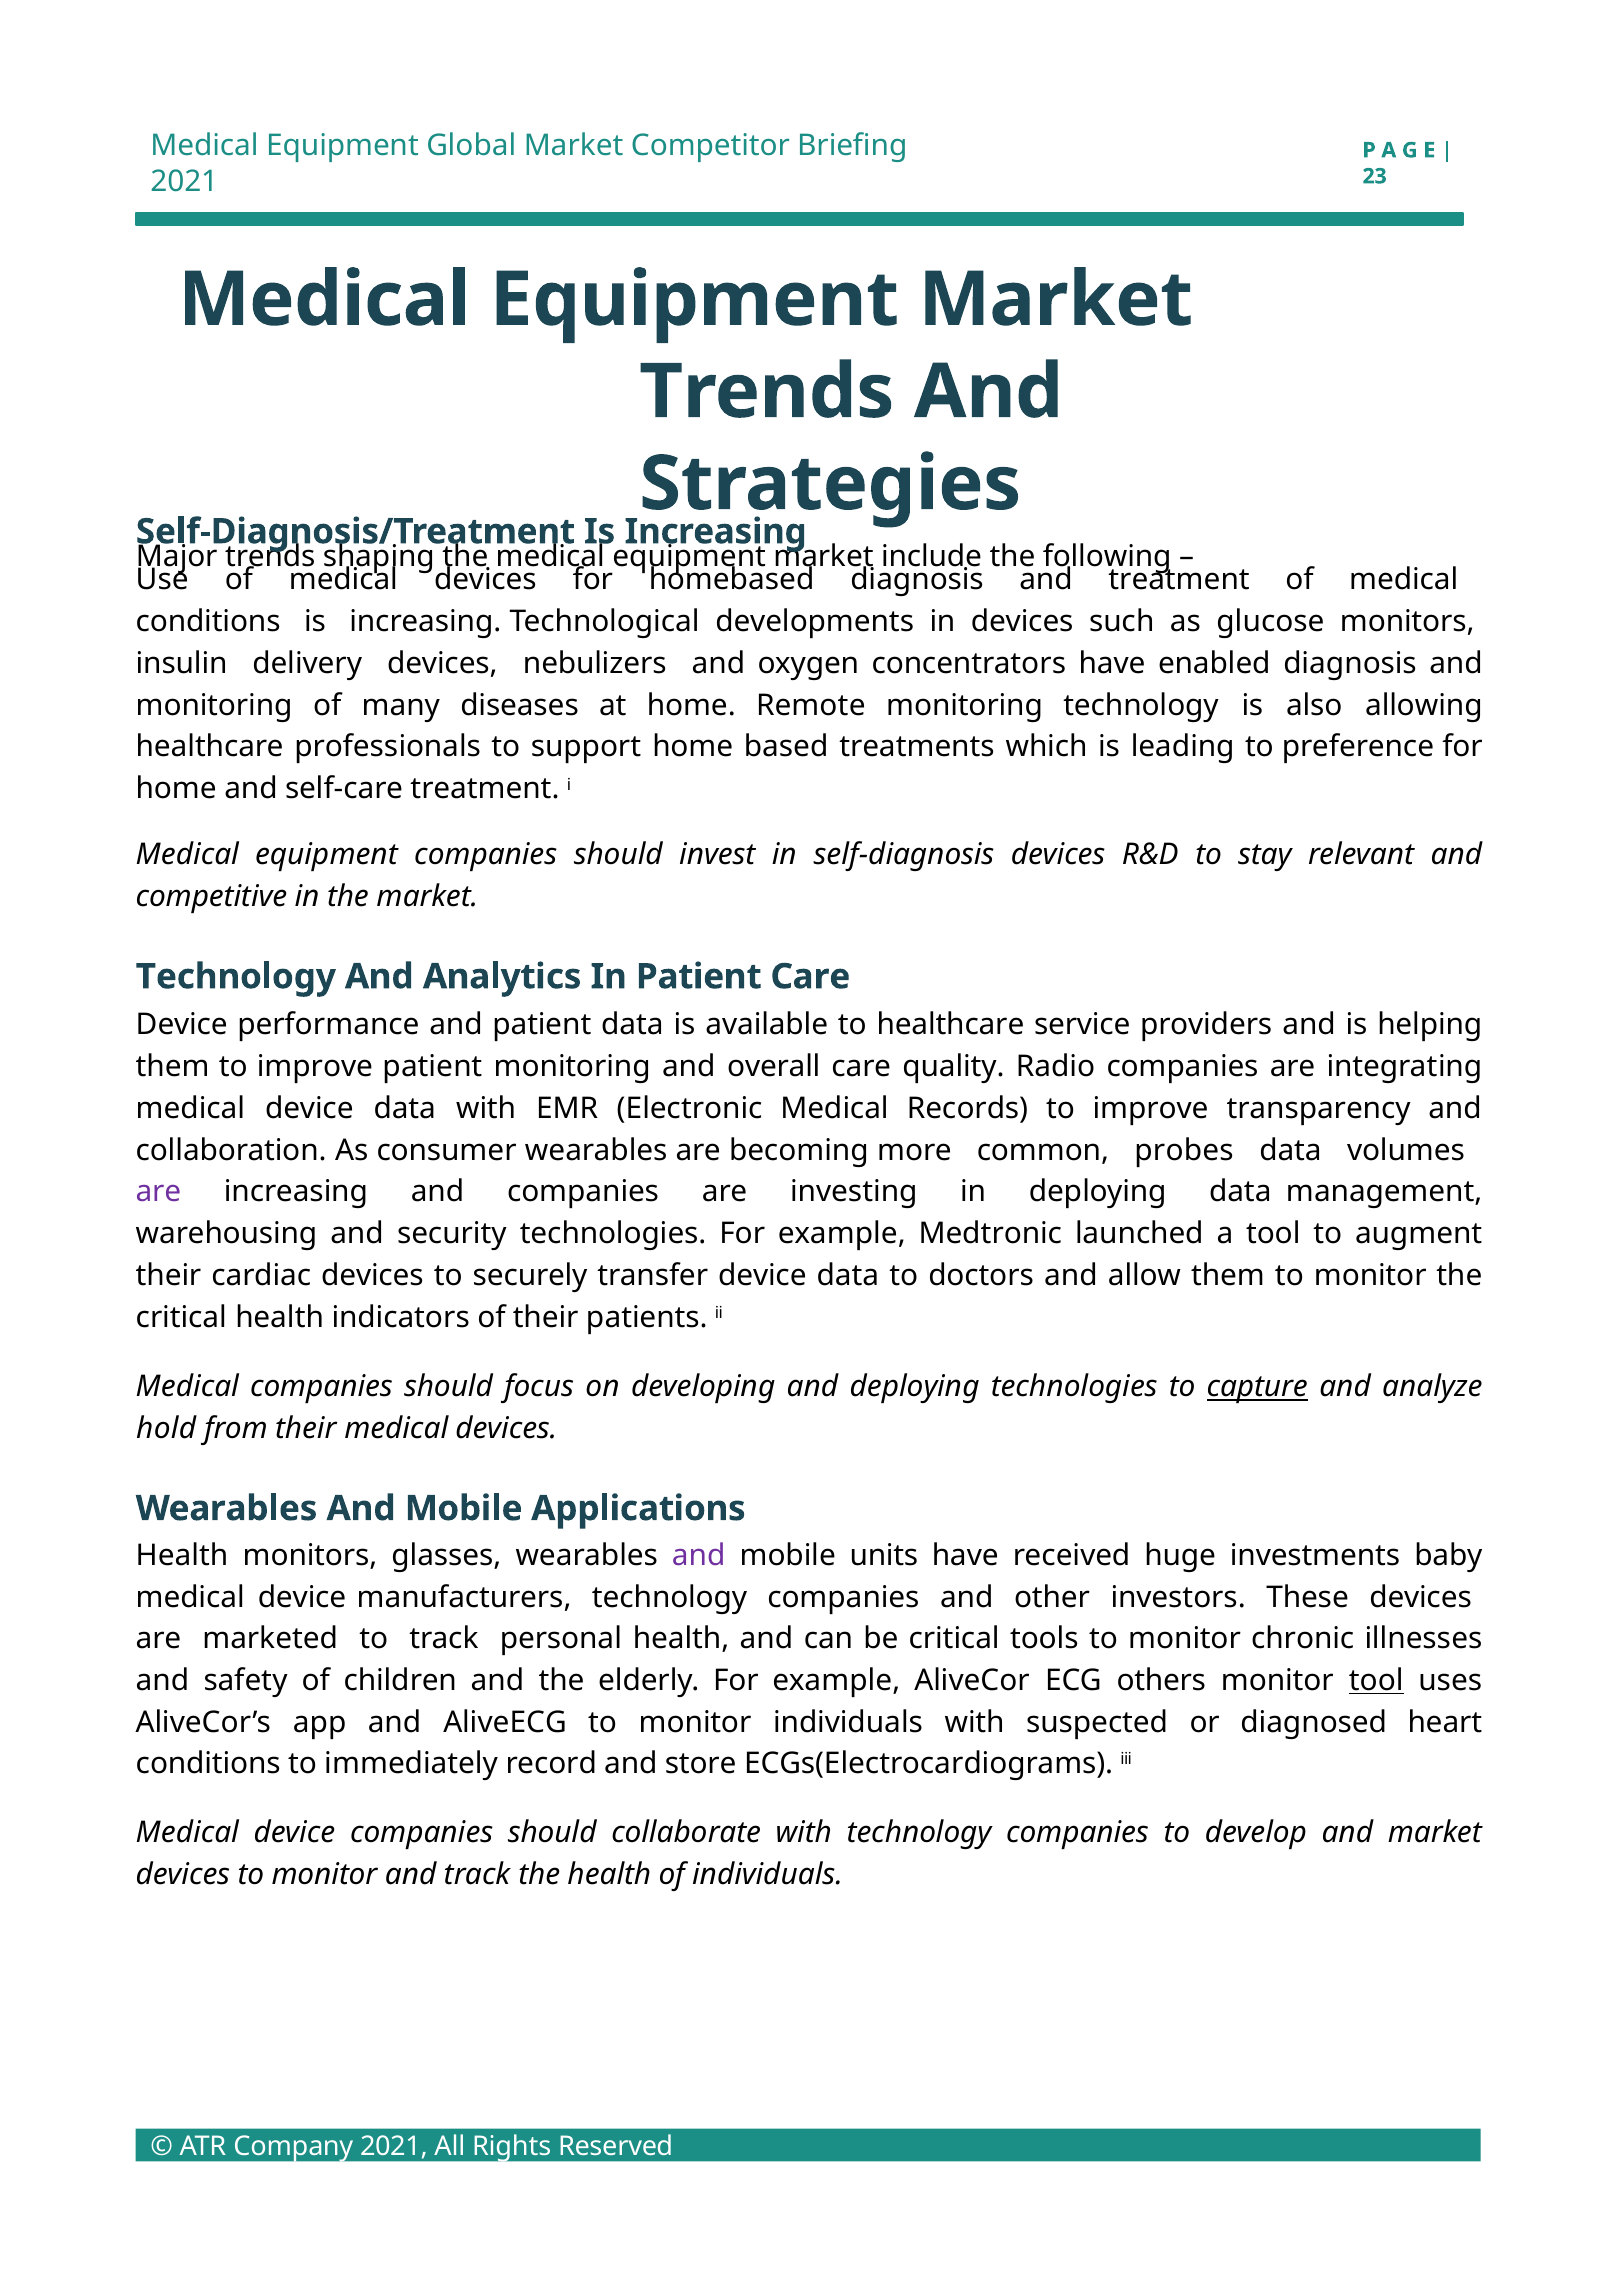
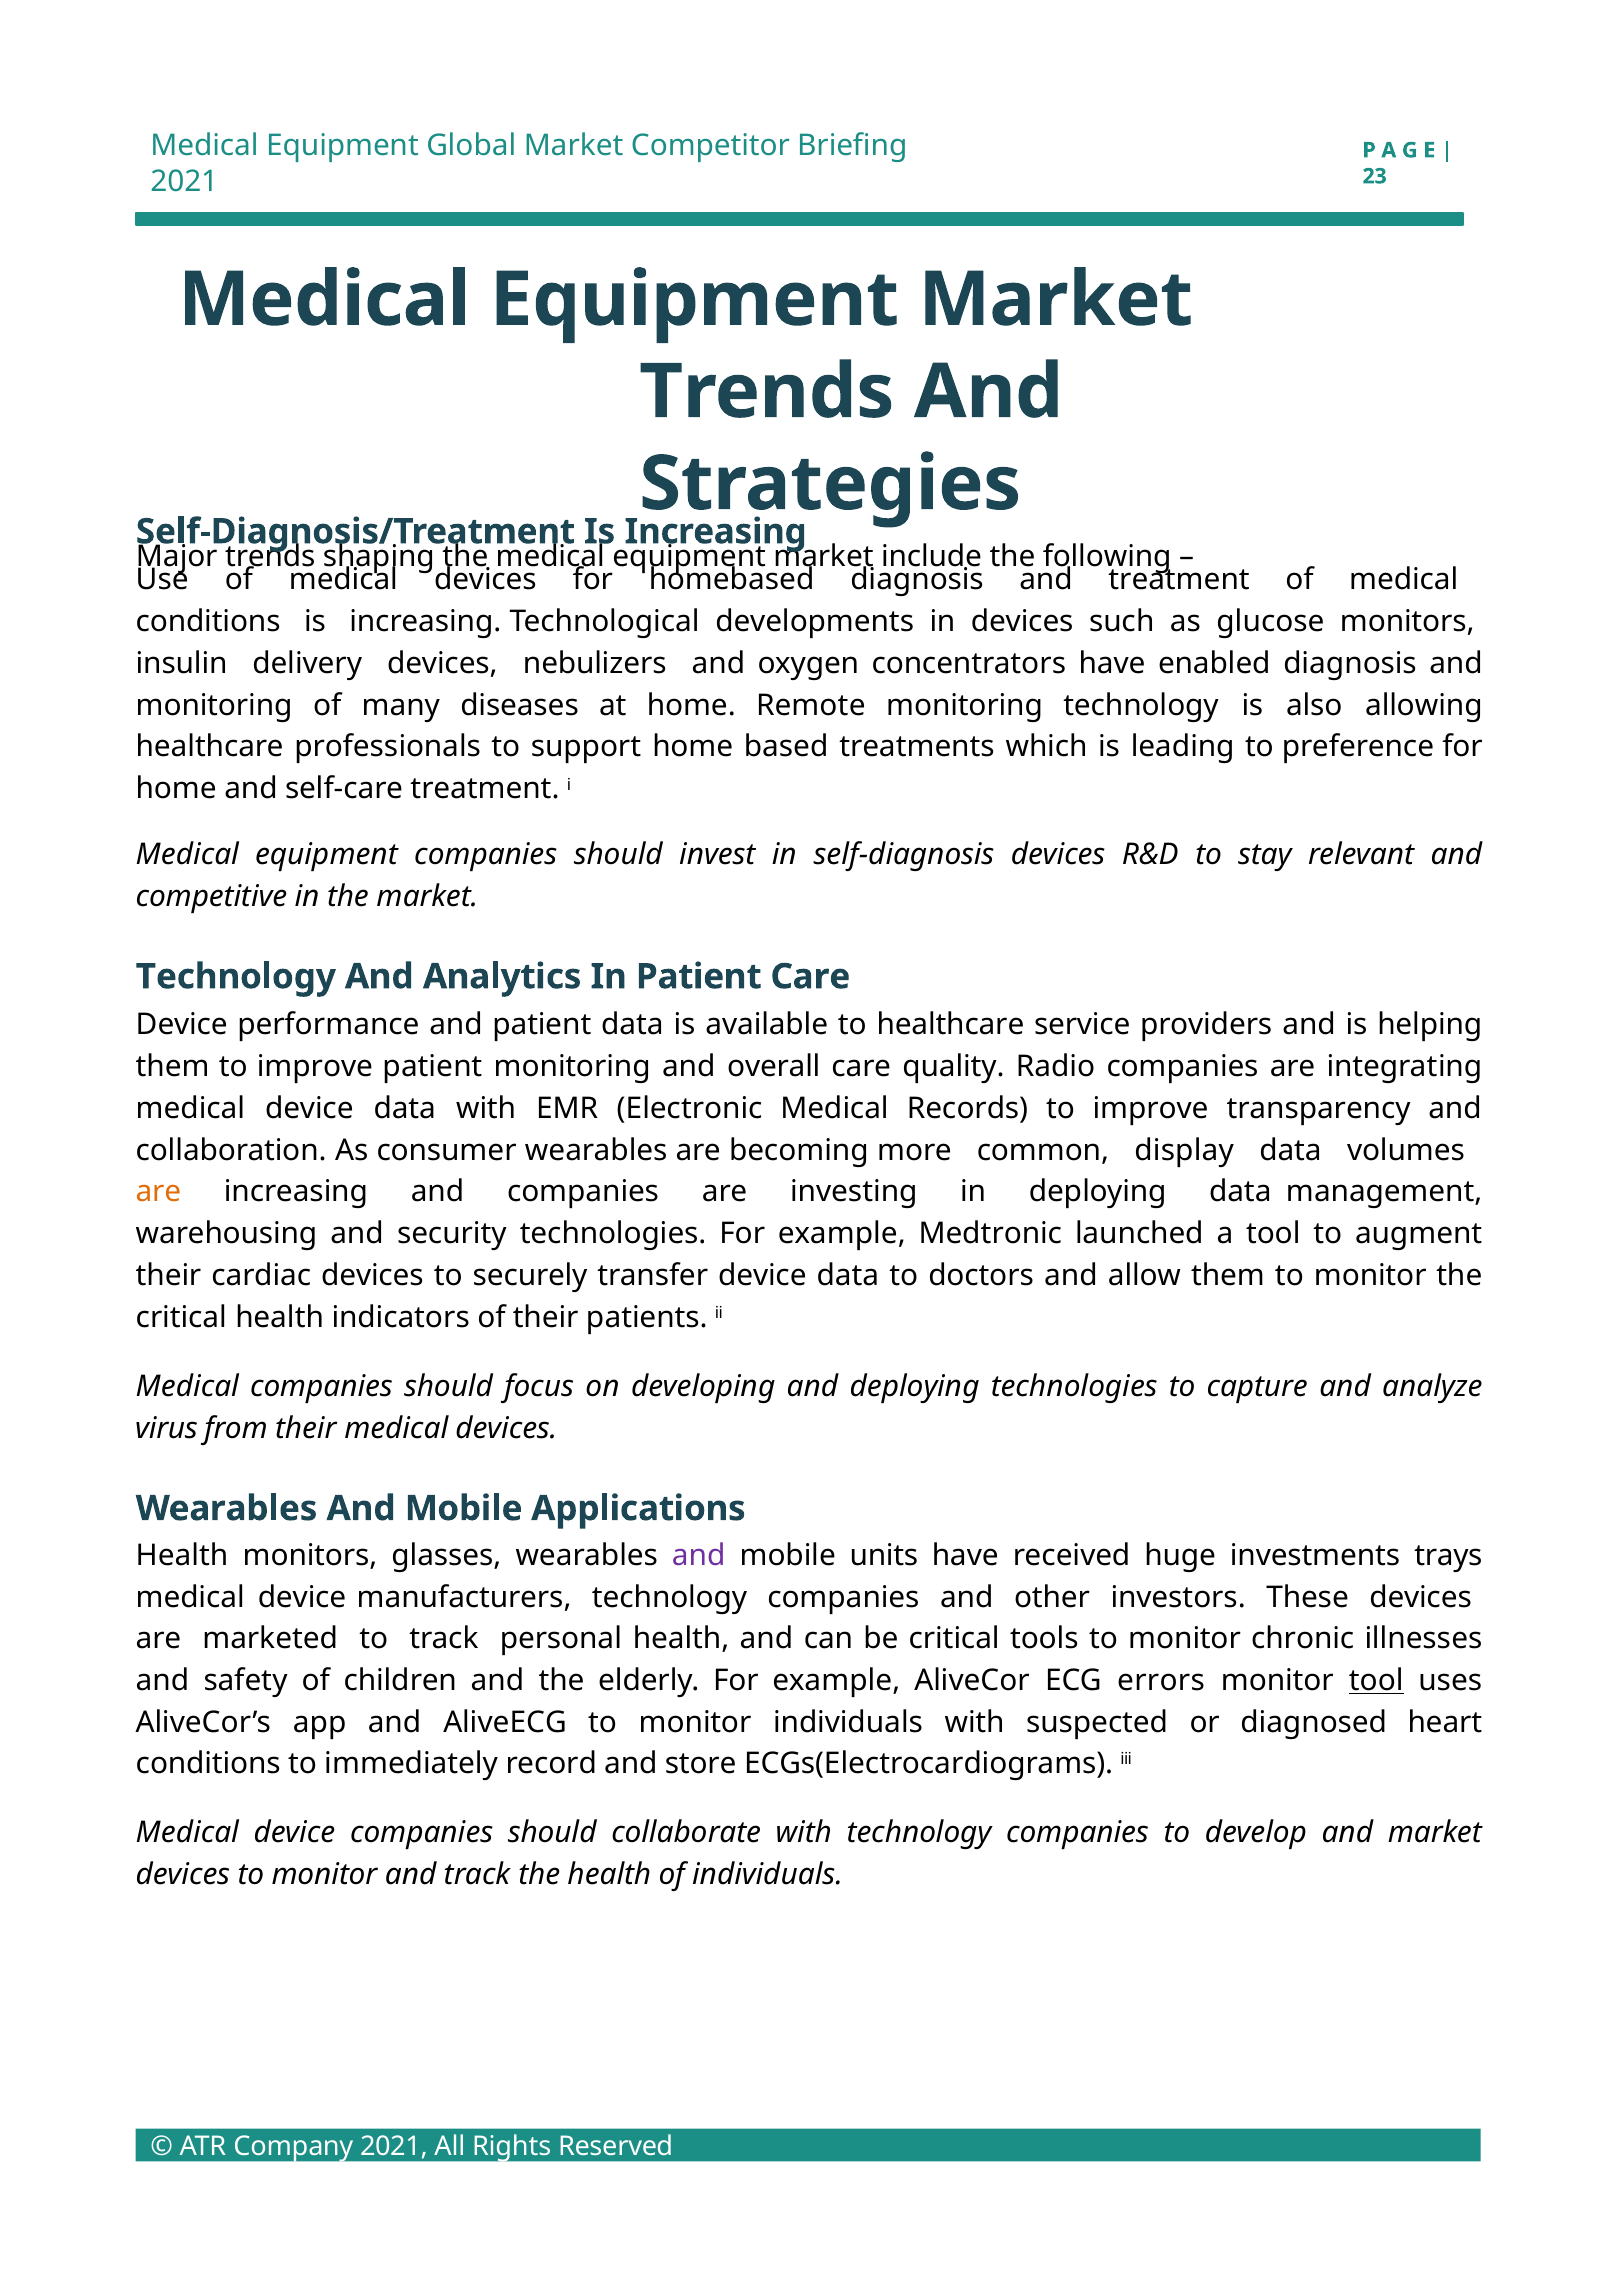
probes: probes -> display
are at (158, 1192) colour: purple -> orange
capture underline: present -> none
hold: hold -> virus
baby: baby -> trays
others: others -> errors
